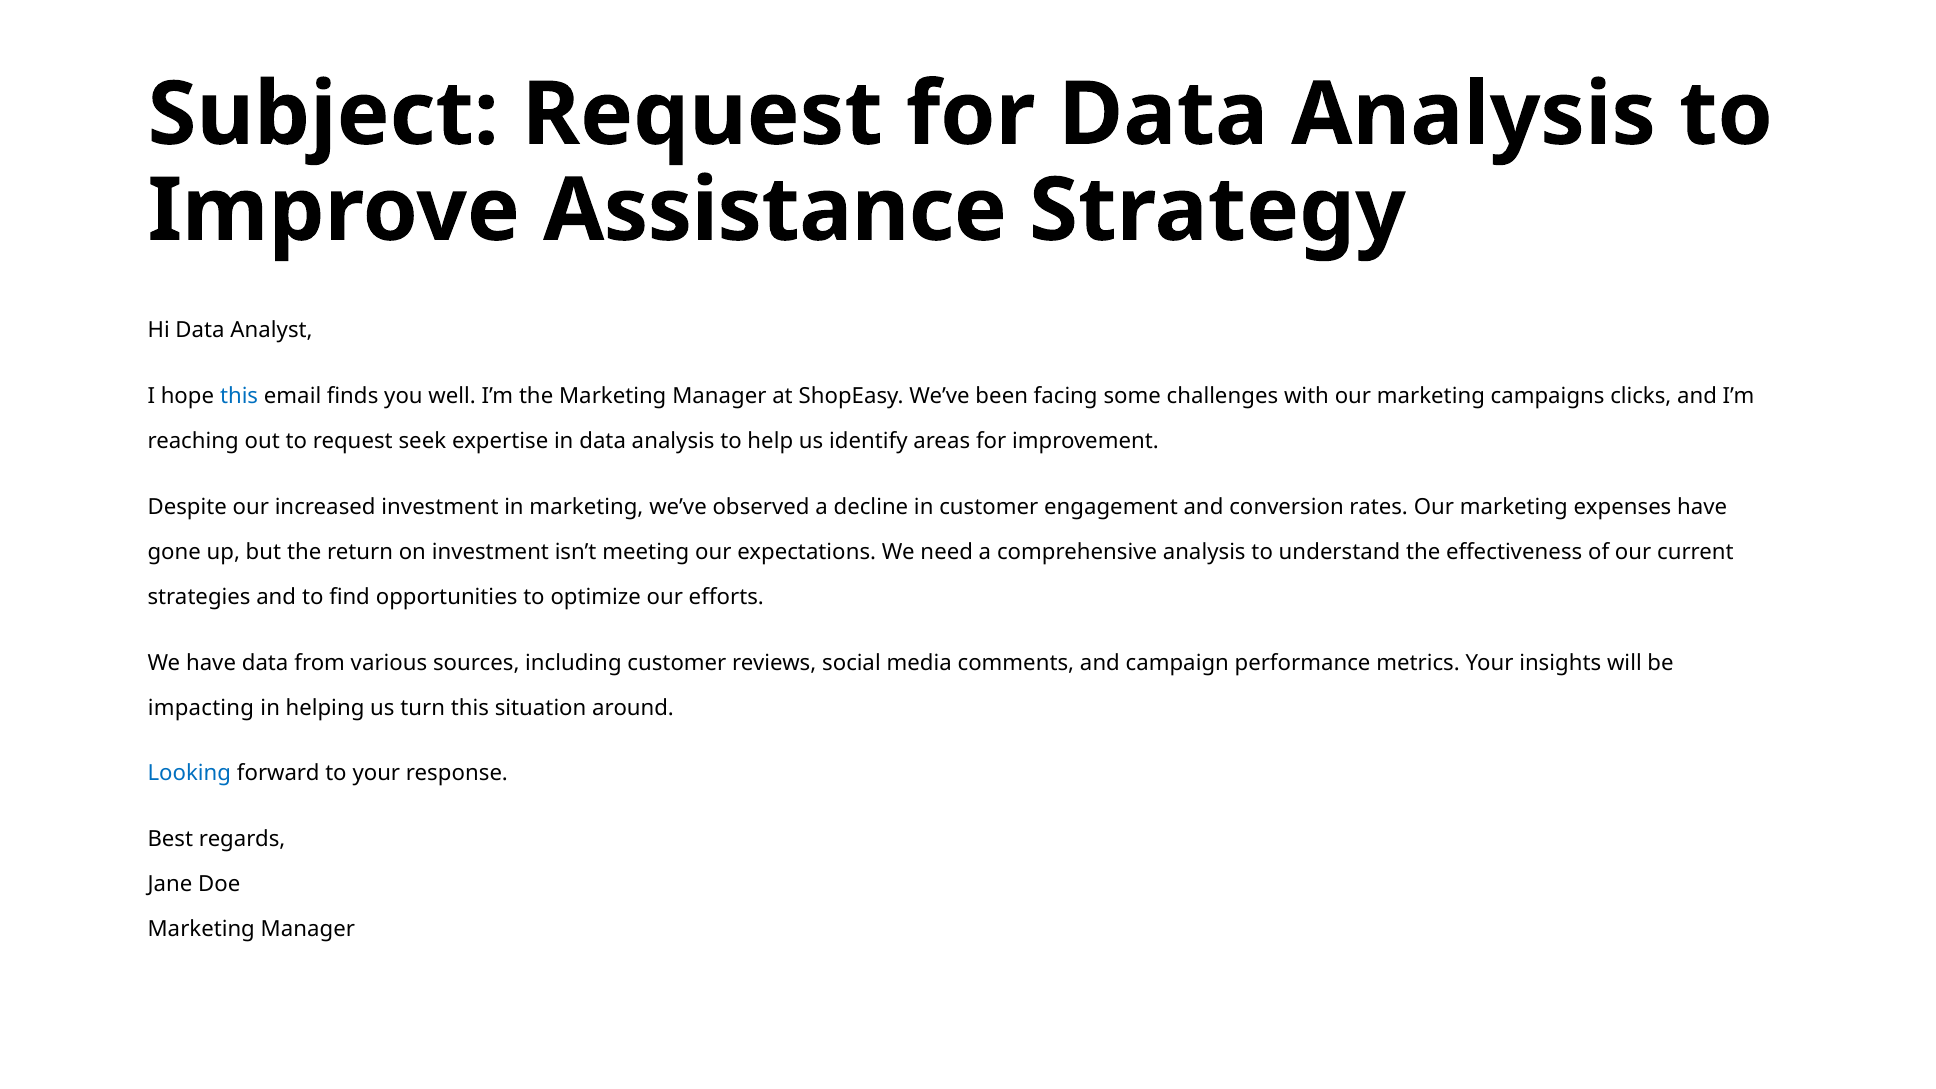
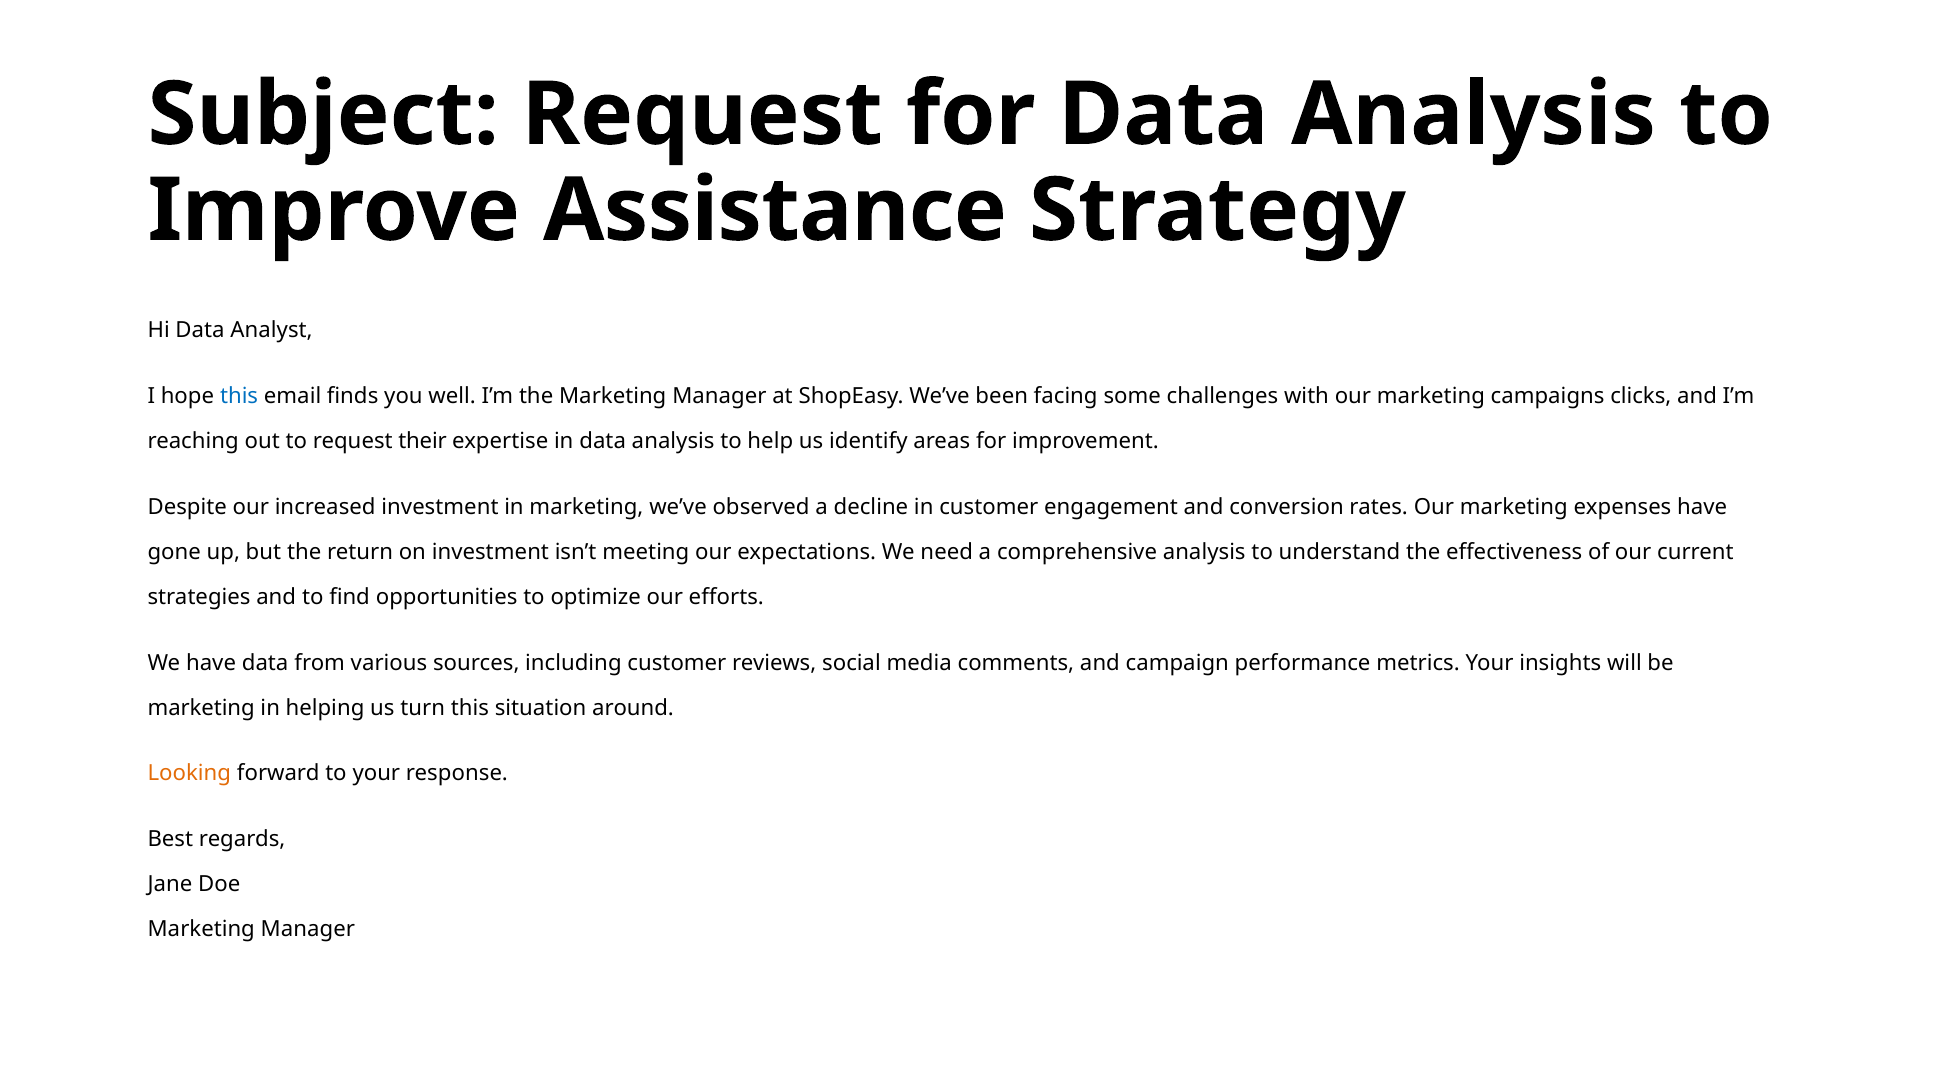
seek: seek -> their
impacting at (201, 708): impacting -> marketing
Looking colour: blue -> orange
